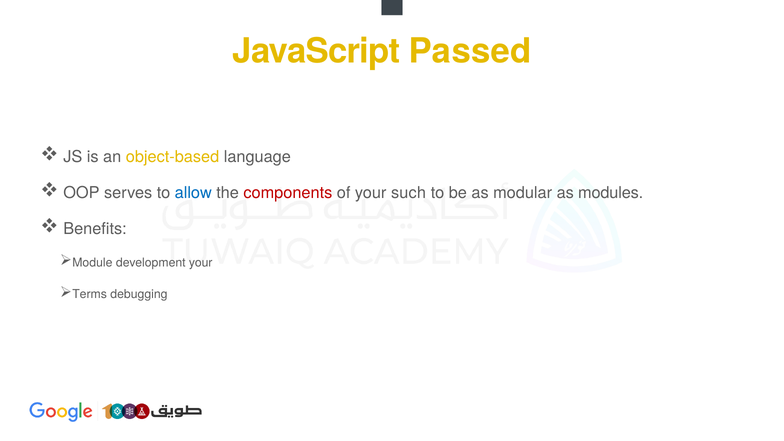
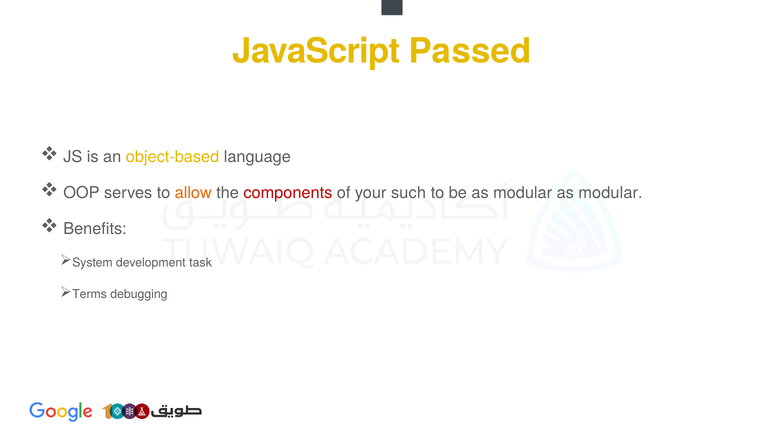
allow colour: blue -> orange
modular as modules: modules -> modular
Module: Module -> System
development your: your -> task
